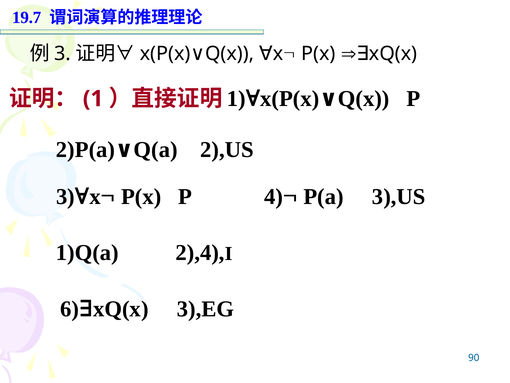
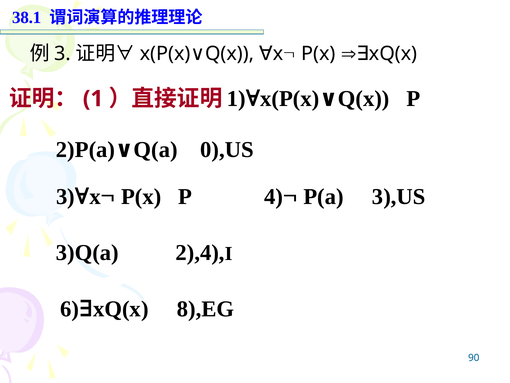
19.7: 19.7 -> 38.1
2),US: 2),US -> 0),US
1)Q(a: 1)Q(a -> 3)Q(a
3),EG: 3),EG -> 8),EG
